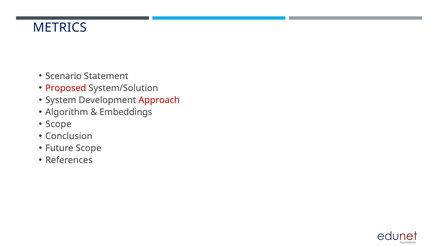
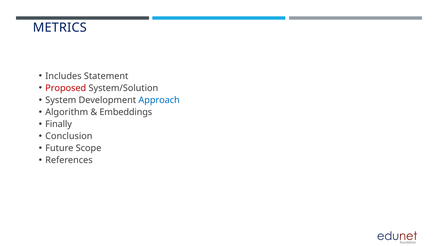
Scenario: Scenario -> Includes
Approach colour: red -> blue
Scope at (58, 124): Scope -> Finally
